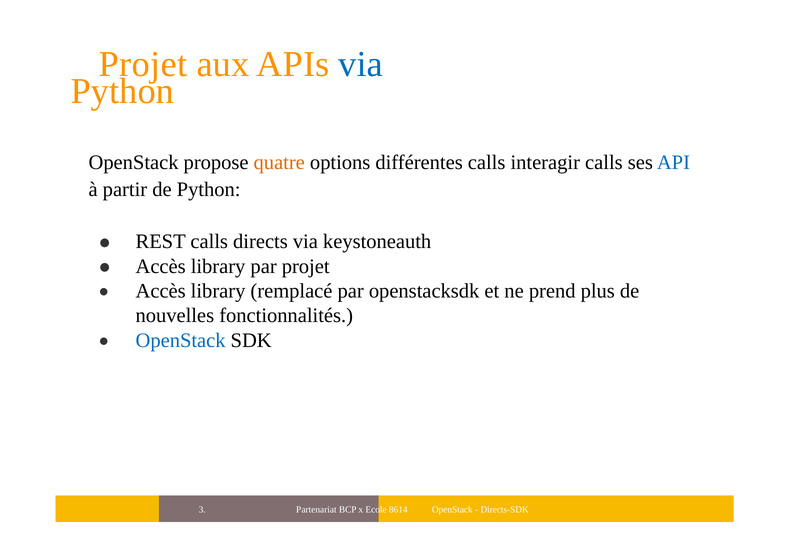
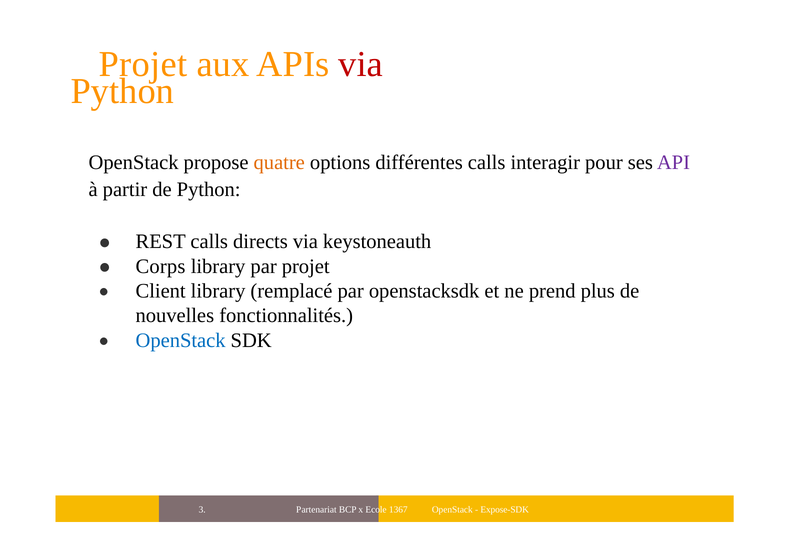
via at (361, 64) colour: blue -> red
interagir calls: calls -> pour
API colour: blue -> purple
Accès at (161, 266): Accès -> Corps
Accès at (161, 291): Accès -> Client
8614: 8614 -> 1367
Directs-SDK: Directs-SDK -> Expose-SDK
